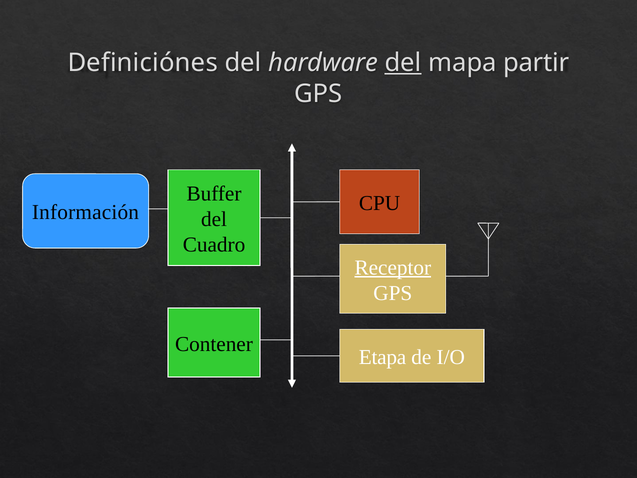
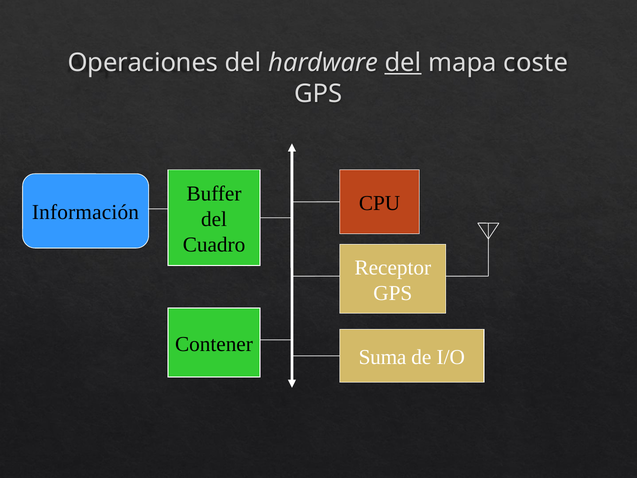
Definiciónes: Definiciónes -> Operaciones
partir: partir -> coste
Receptor underline: present -> none
Etapa: Etapa -> Suma
